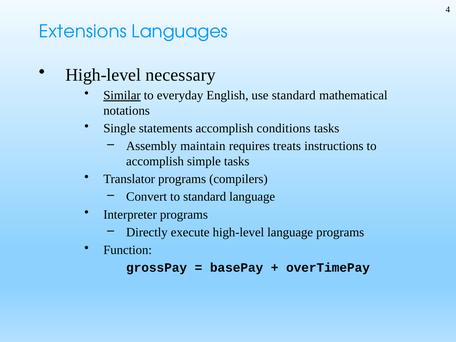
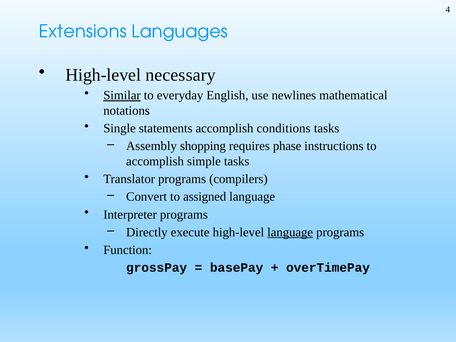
use standard: standard -> newlines
maintain: maintain -> shopping
treats: treats -> phase
to standard: standard -> assigned
language at (290, 232) underline: none -> present
